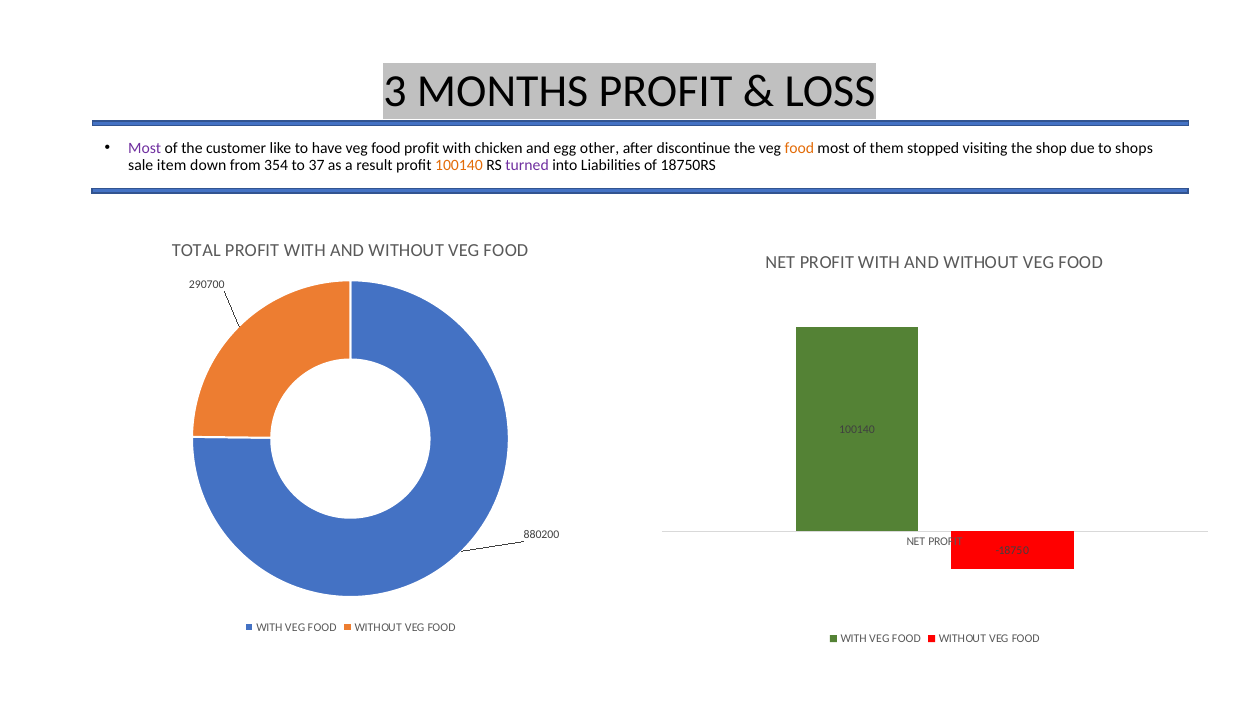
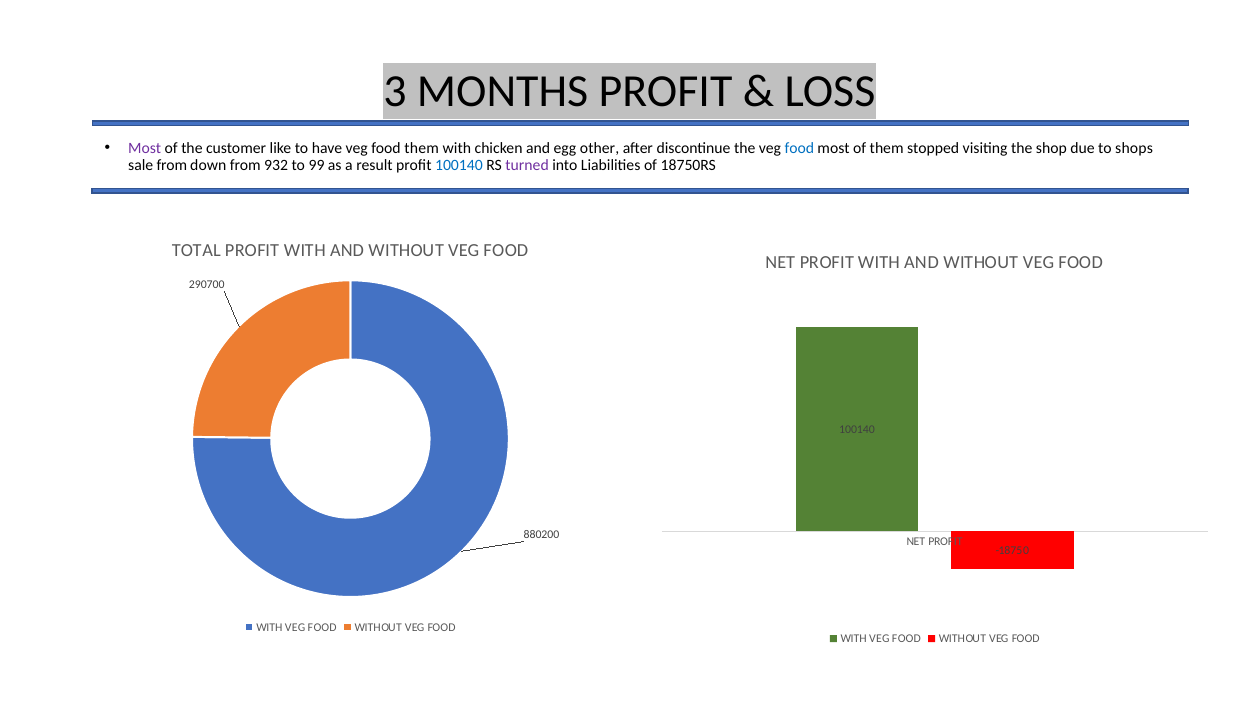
food profit: profit -> them
food at (799, 148) colour: orange -> blue
sale item: item -> from
354: 354 -> 932
37: 37 -> 99
100140 at (459, 165) colour: orange -> blue
